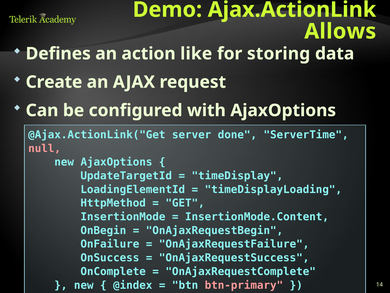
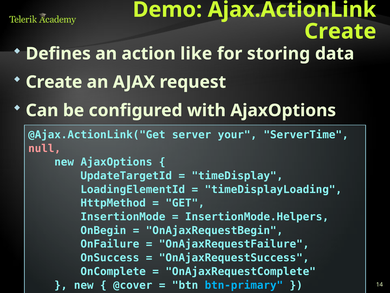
Allows at (340, 31): Allows -> Create
done: done -> your
InsertionMode.Content: InsertionMode.Content -> InsertionMode.Helpers
@index: @index -> @cover
btn-primary colour: pink -> light blue
